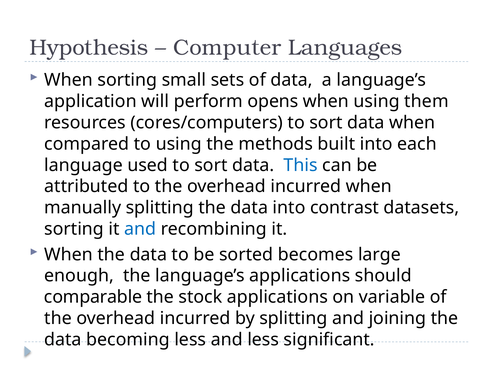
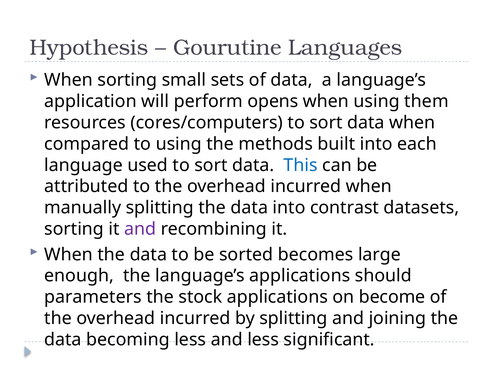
Computer: Computer -> Gourutine
and at (140, 230) colour: blue -> purple
comparable: comparable -> parameters
variable: variable -> become
